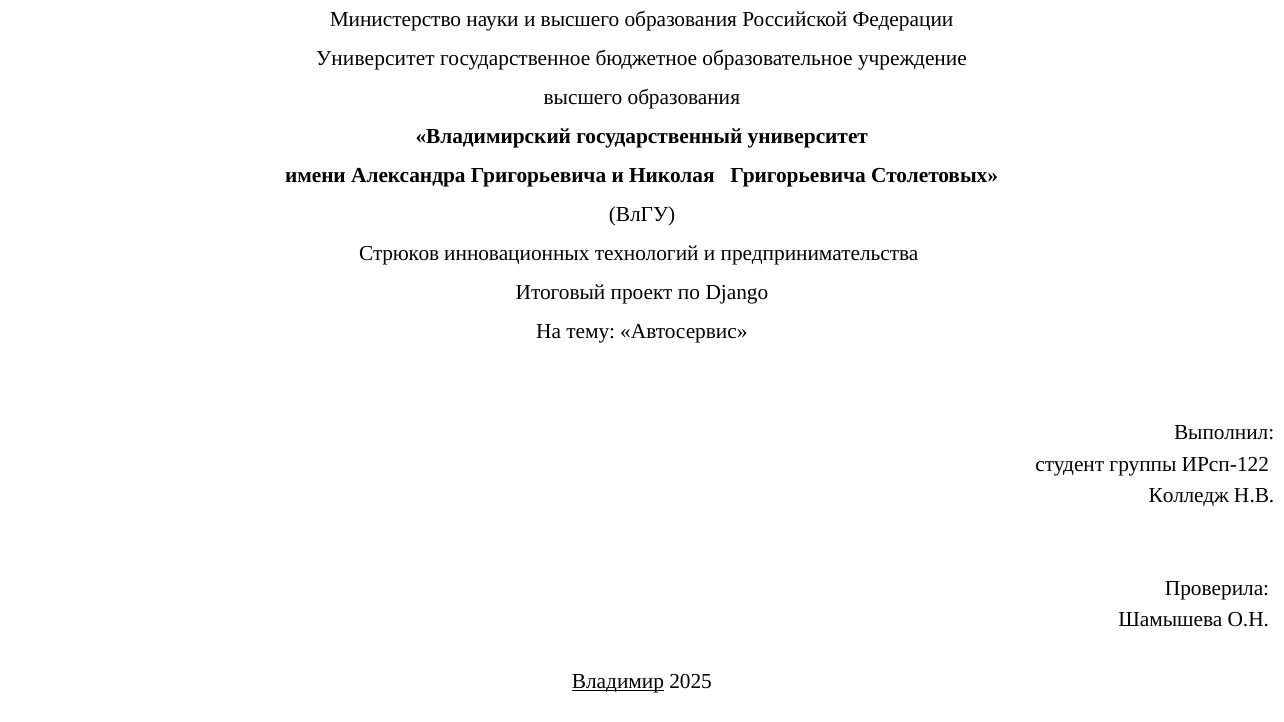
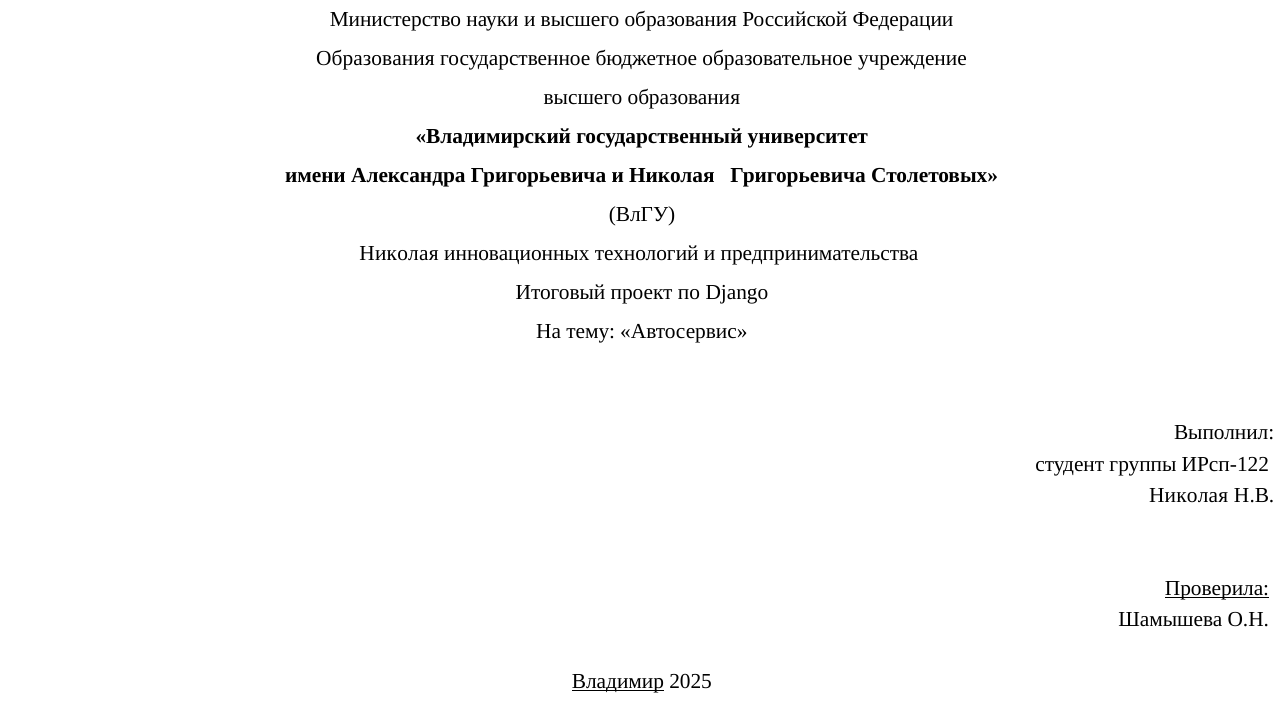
Университет at (375, 58): Университет -> Образования
Стрюков at (399, 253): Стрюков -> Николая
Колледж at (1189, 495): Колледж -> Николая
Проверила underline: none -> present
